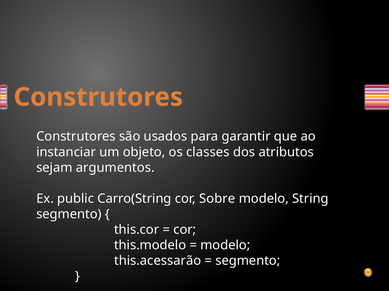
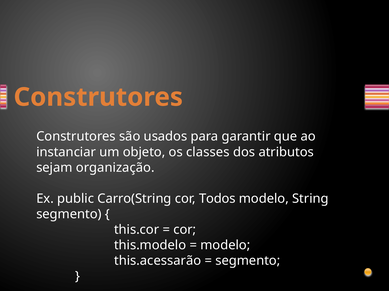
argumentos: argumentos -> organização
Sobre: Sobre -> Todos
